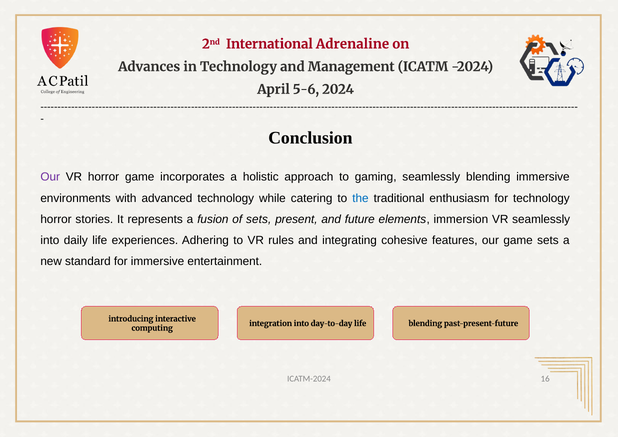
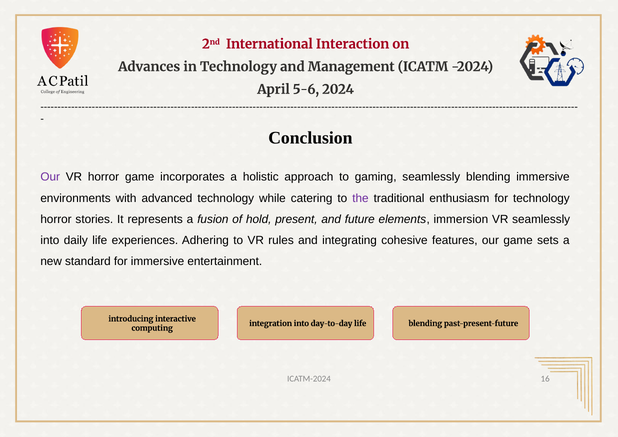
Adrenaline: Adrenaline -> Interaction
the colour: blue -> purple
of sets: sets -> hold
